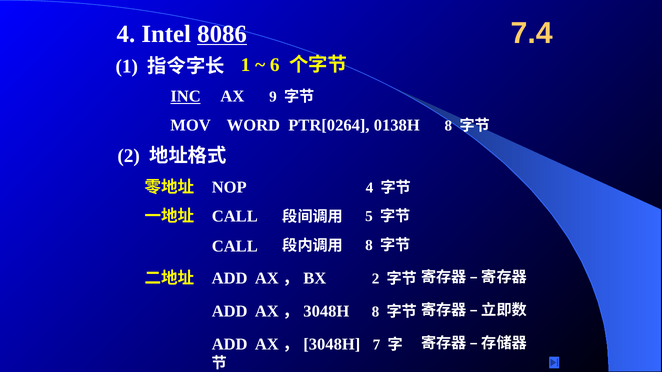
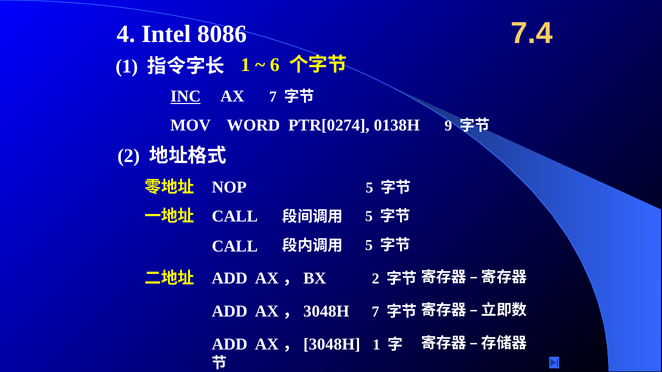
8086 underline: present -> none
AX 9: 9 -> 7
PTR[0264: PTR[0264 -> PTR[0274
0138H 8: 8 -> 9
NOP 4: 4 -> 5
8 at (369, 246): 8 -> 5
AX，3048H 8: 8 -> 7
AX，[3048H 7: 7 -> 1
